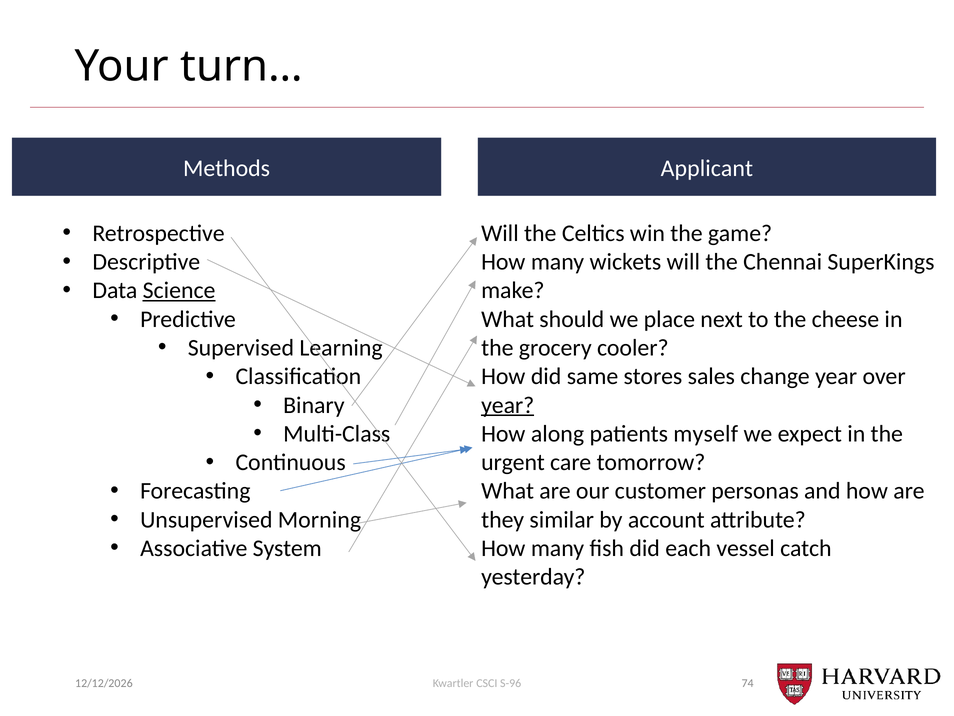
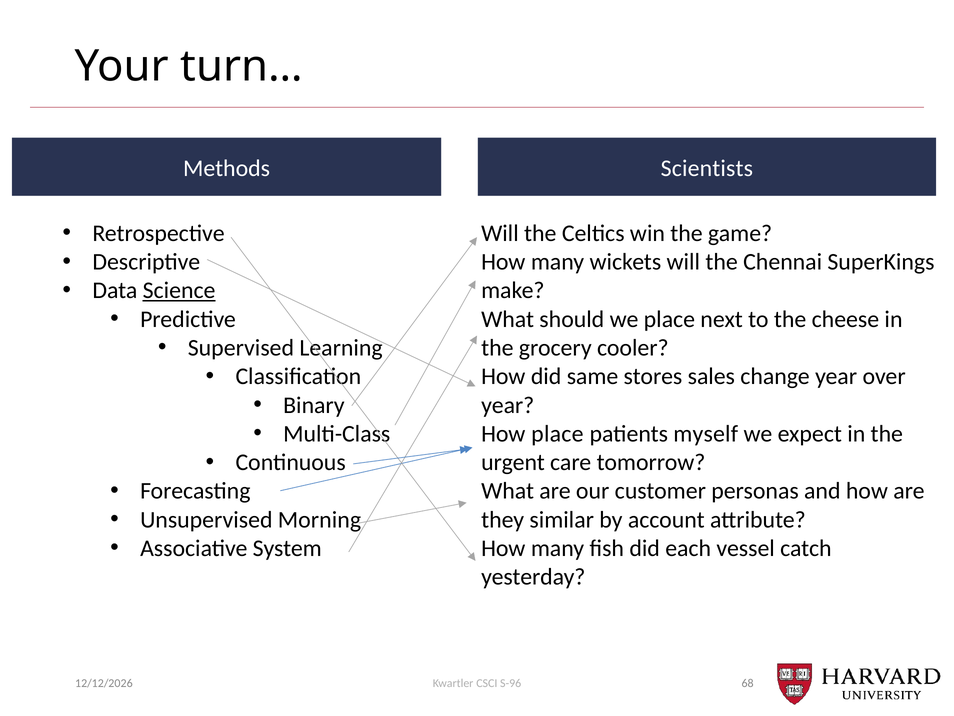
Applicant: Applicant -> Scientists
year at (508, 405) underline: present -> none
How along: along -> place
74: 74 -> 68
